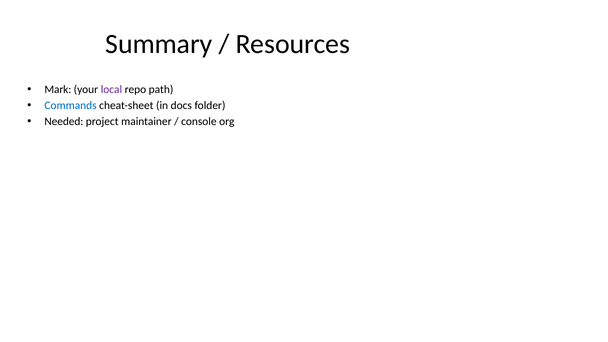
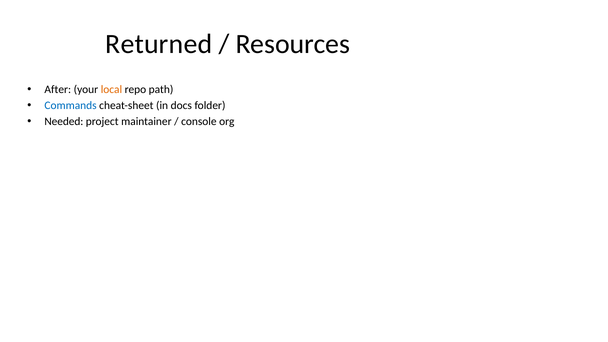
Summary: Summary -> Returned
Mark: Mark -> After
local colour: purple -> orange
